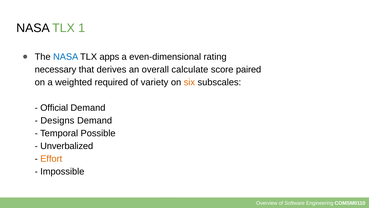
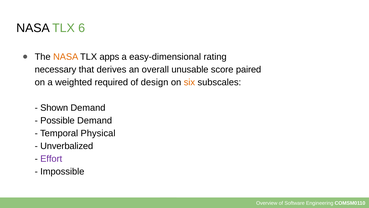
1: 1 -> 6
NASA at (66, 57) colour: blue -> orange
even-dimensional: even-dimensional -> easy-dimensional
calculate: calculate -> unusable
variety: variety -> design
Official: Official -> Shown
Designs: Designs -> Possible
Possible: Possible -> Physical
Effort colour: orange -> purple
